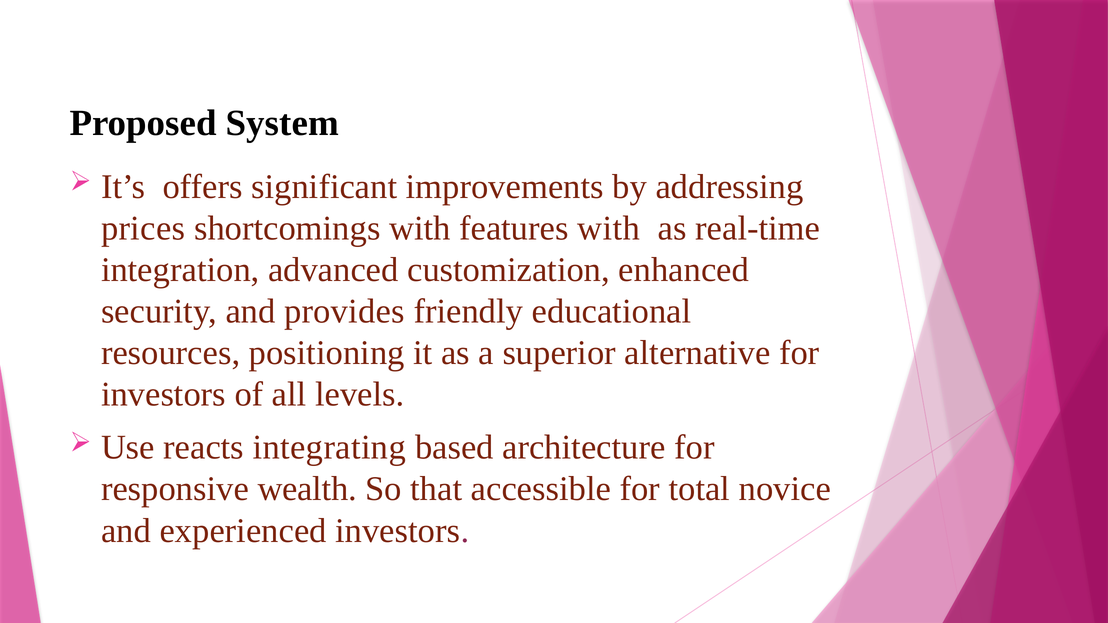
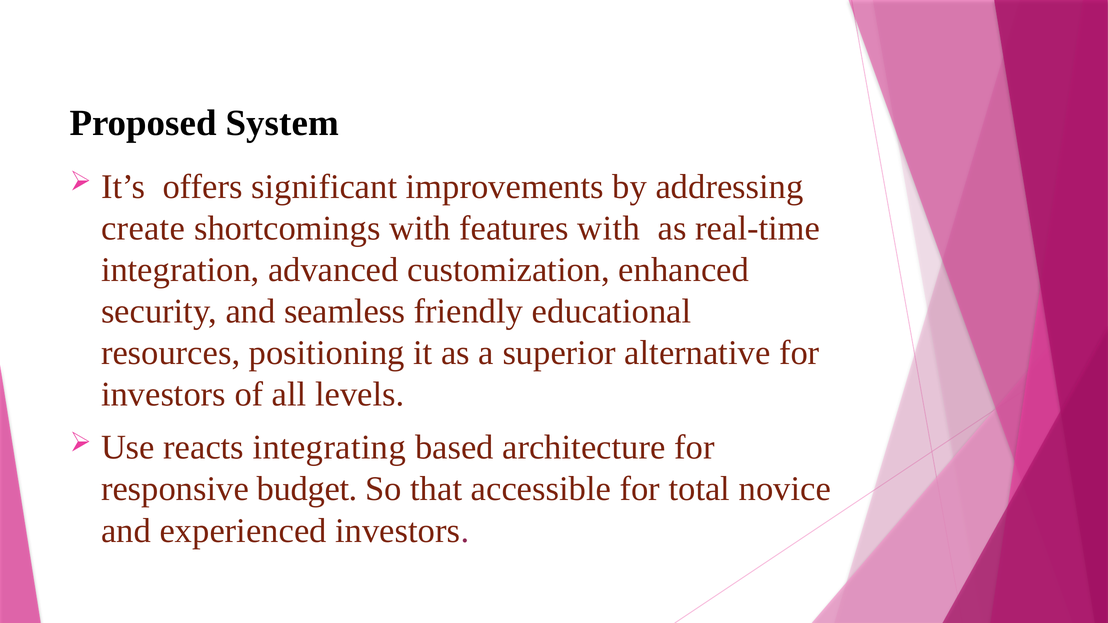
prices: prices -> create
provides: provides -> seamless
wealth: wealth -> budget
